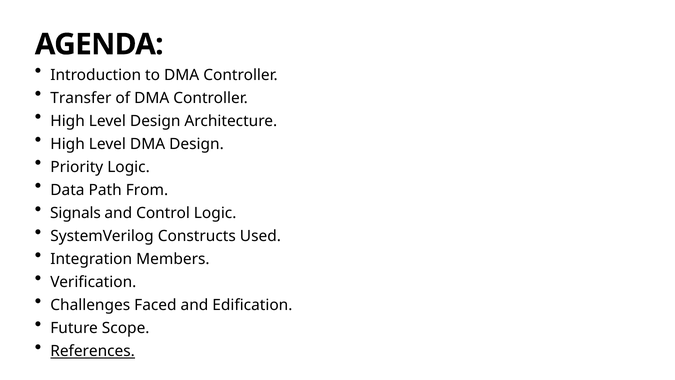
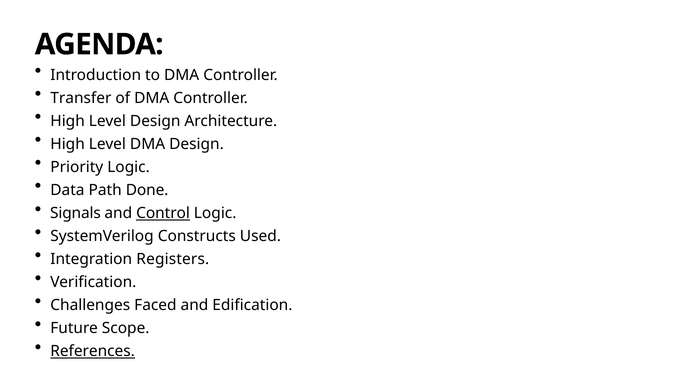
From: From -> Done
Control underline: none -> present
Members: Members -> Registers
